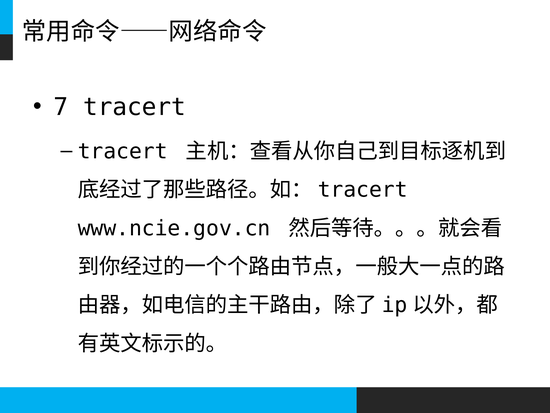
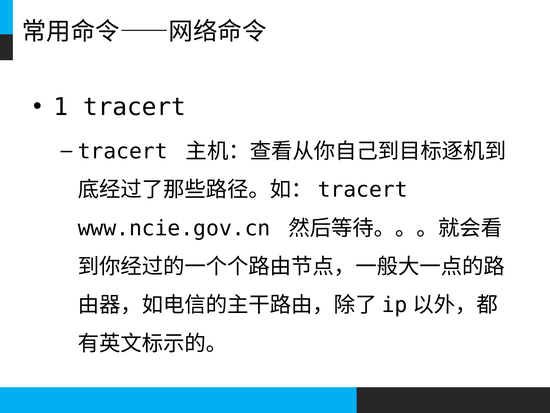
7: 7 -> 1
